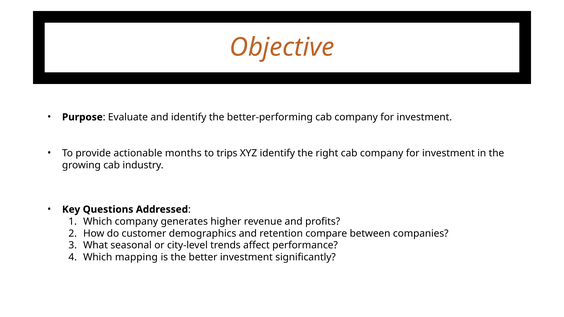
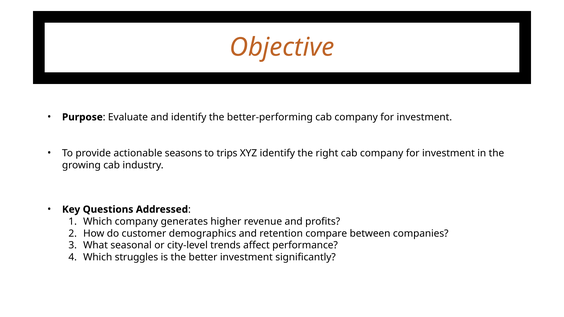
months: months -> seasons
mapping: mapping -> struggles
